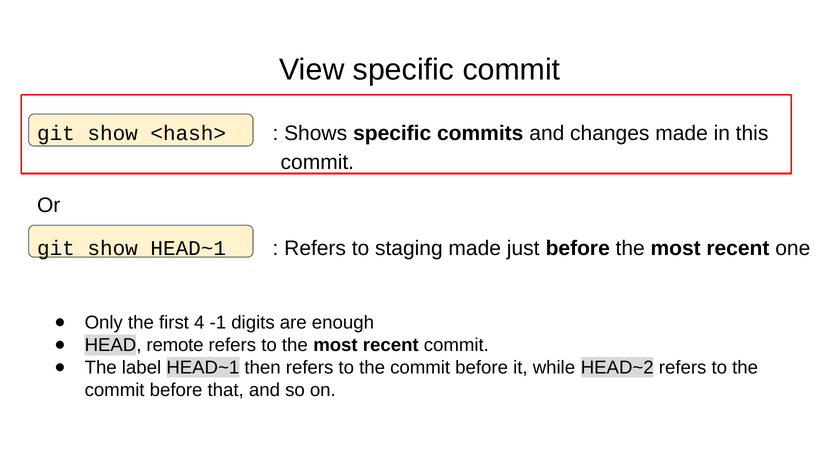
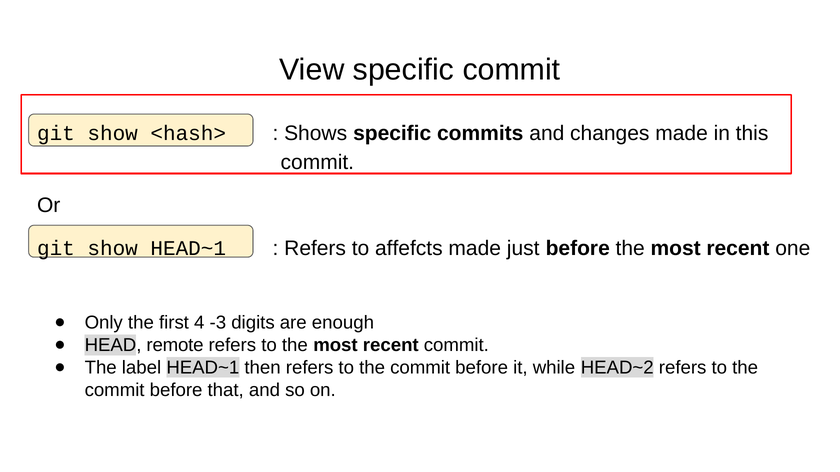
staging: staging -> affefcts
-1: -1 -> -3
